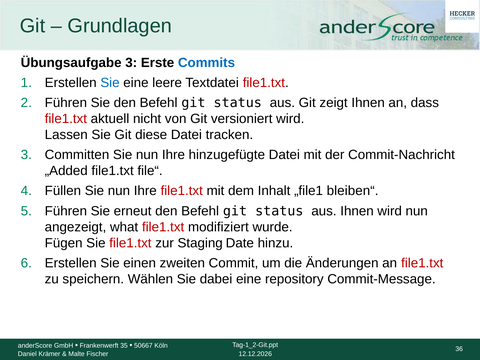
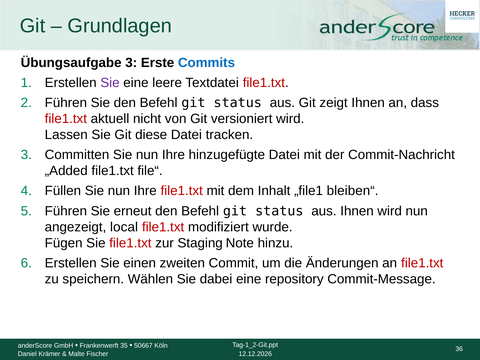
Sie at (110, 83) colour: blue -> purple
what: what -> local
Date: Date -> Note
